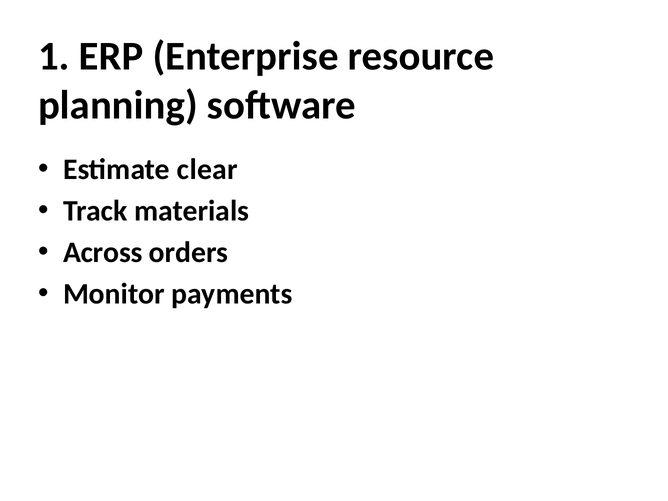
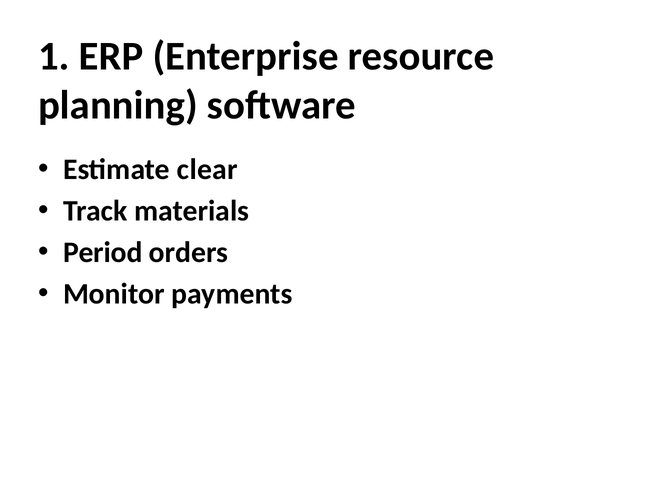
Across: Across -> Period
